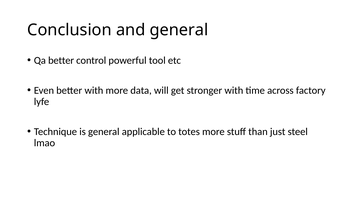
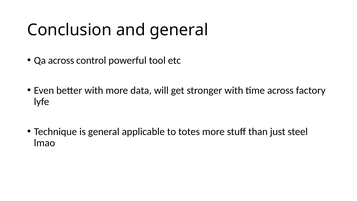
Qa better: better -> across
